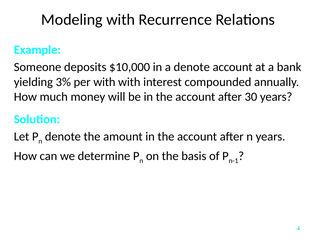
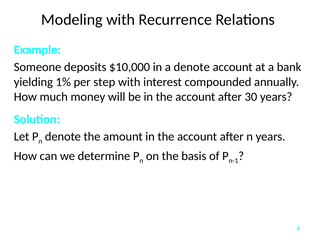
3%: 3% -> 1%
per with: with -> step
